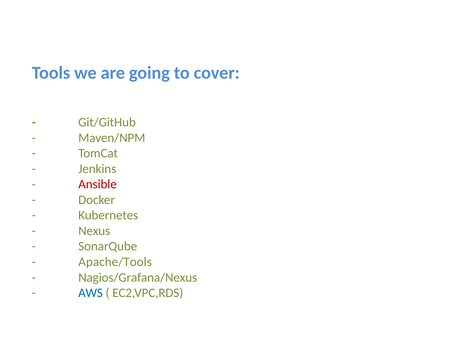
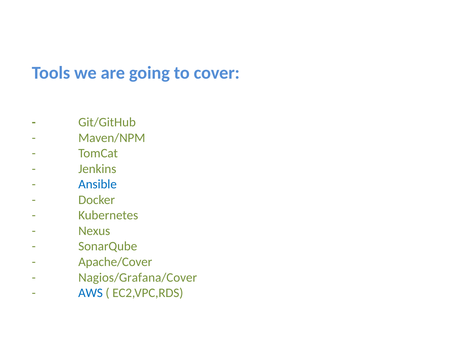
Ansible colour: red -> blue
Apache/Tools: Apache/Tools -> Apache/Cover
Nagios/Grafana/Nexus: Nagios/Grafana/Nexus -> Nagios/Grafana/Cover
